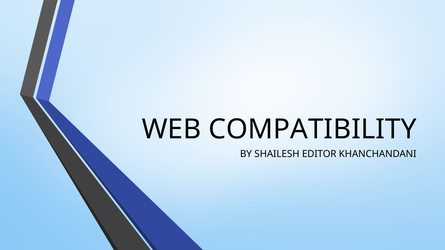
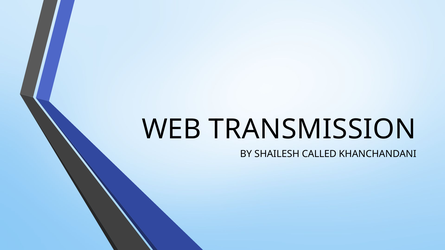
COMPATIBILITY: COMPATIBILITY -> TRANSMISSION
EDITOR: EDITOR -> CALLED
